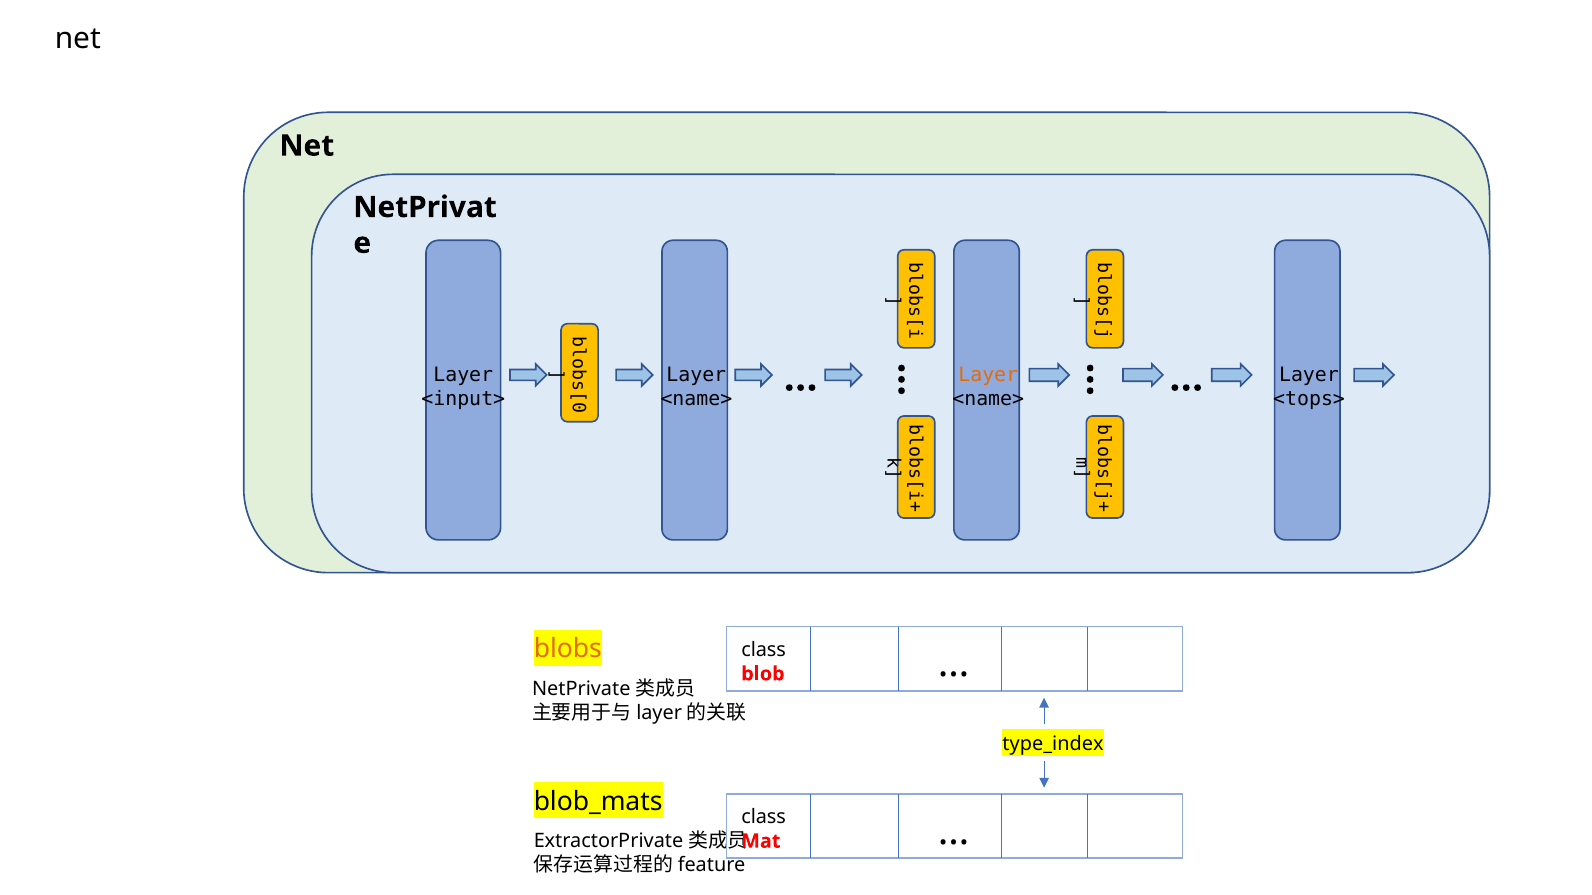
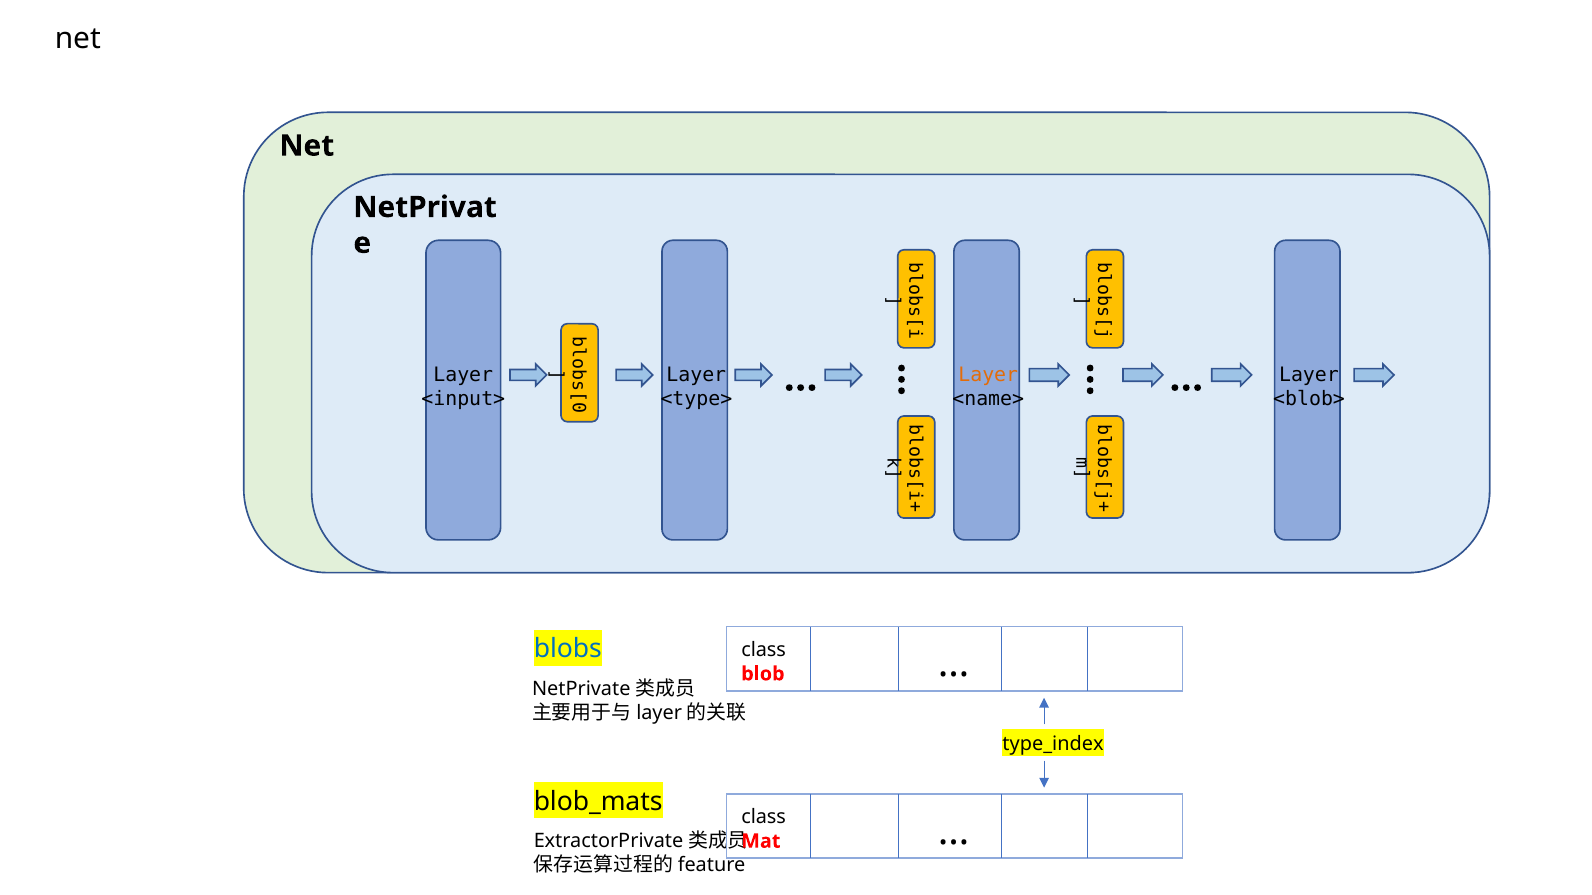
<name> at (696, 399): <name> -> <type>
<tops>: <tops> -> <blob>
blobs colour: orange -> blue
